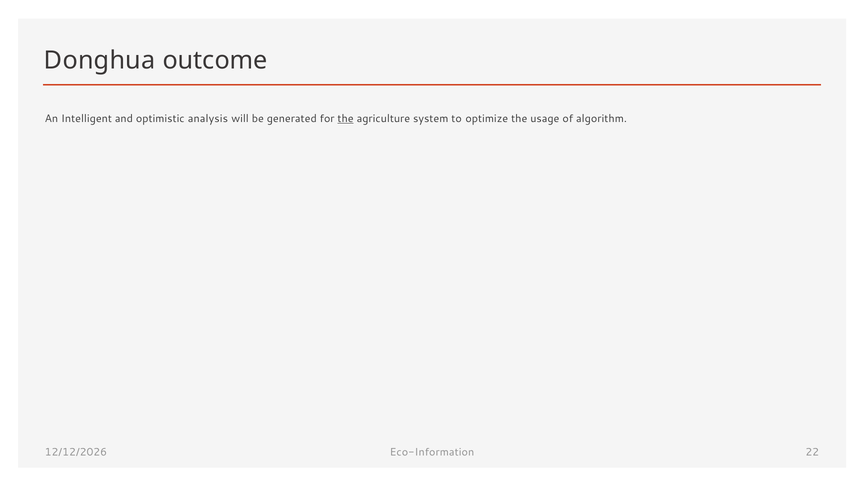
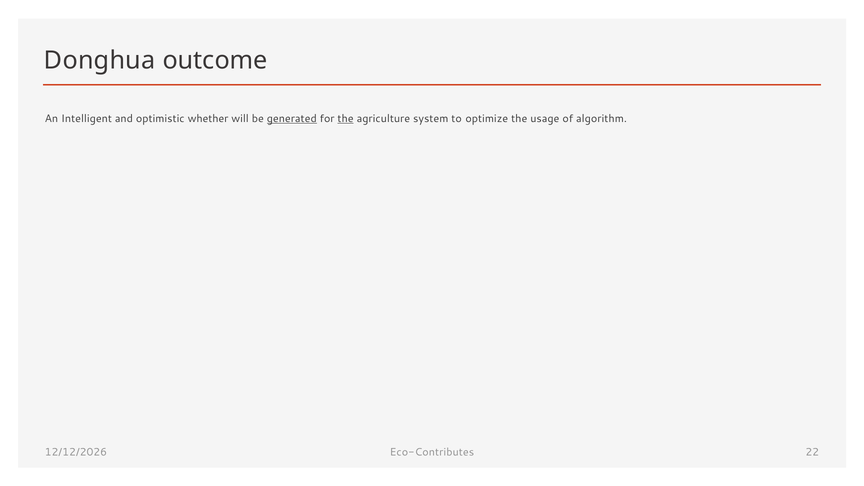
analysis: analysis -> whether
generated underline: none -> present
Eco-Information: Eco-Information -> Eco-Contributes
